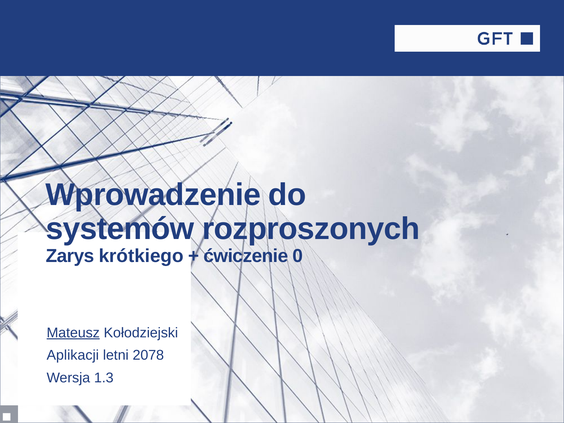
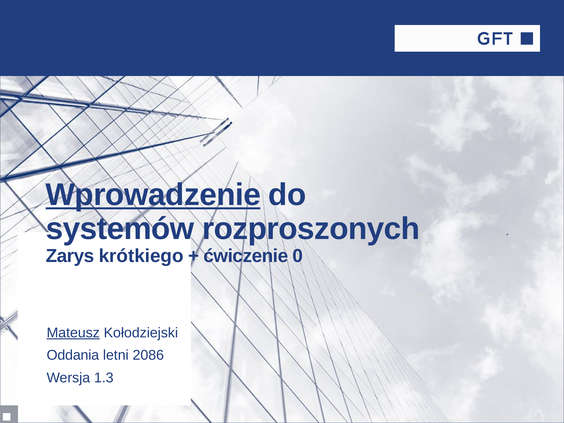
Wprowadzenie underline: none -> present
Aplikacji: Aplikacji -> Oddania
2078: 2078 -> 2086
